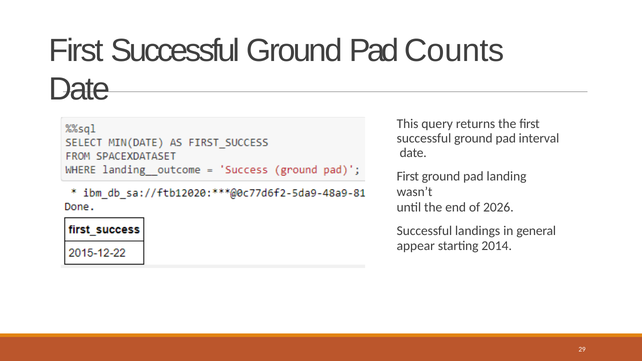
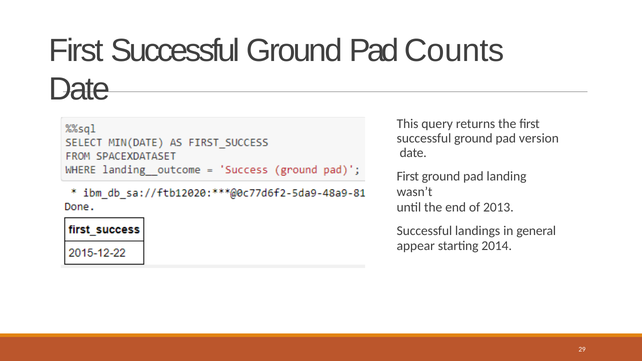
interval: interval -> version
2026: 2026 -> 2013
